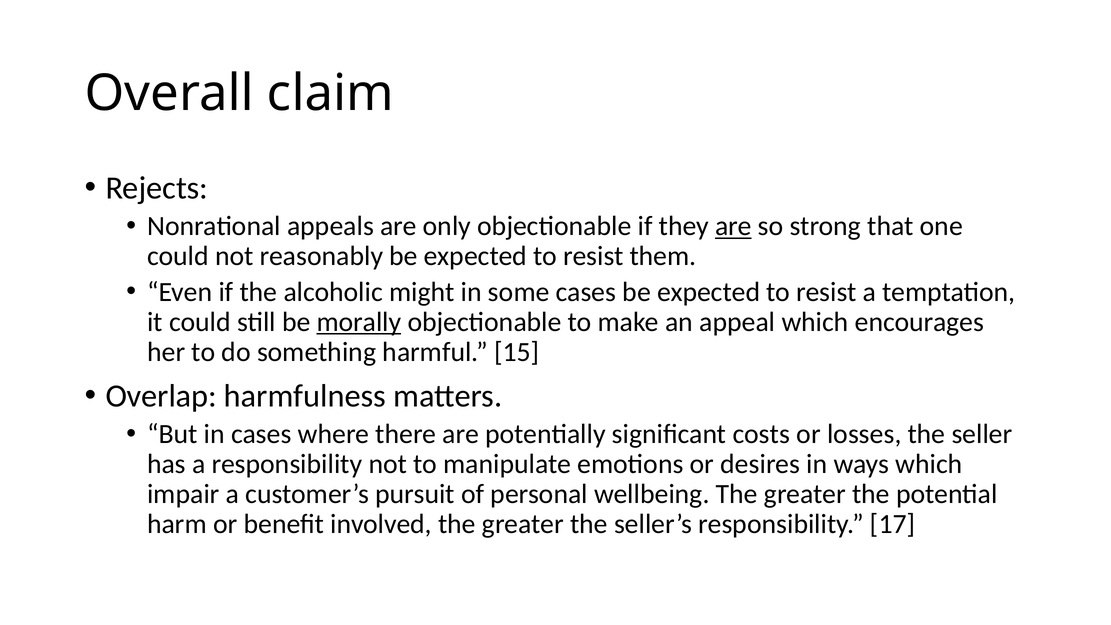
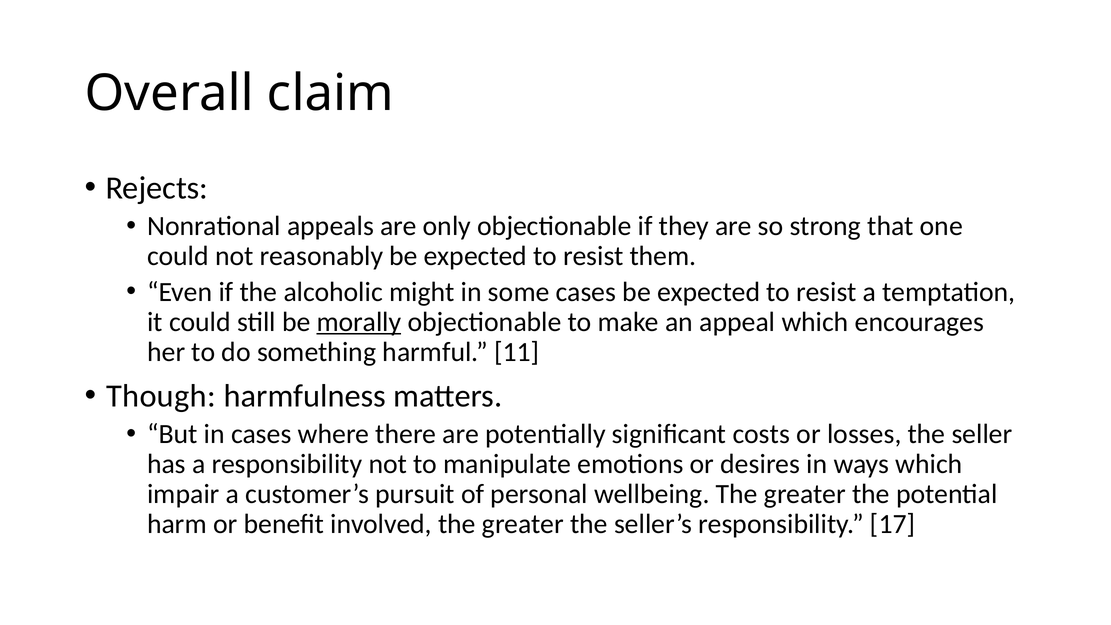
are at (733, 226) underline: present -> none
15: 15 -> 11
Overlap: Overlap -> Though
